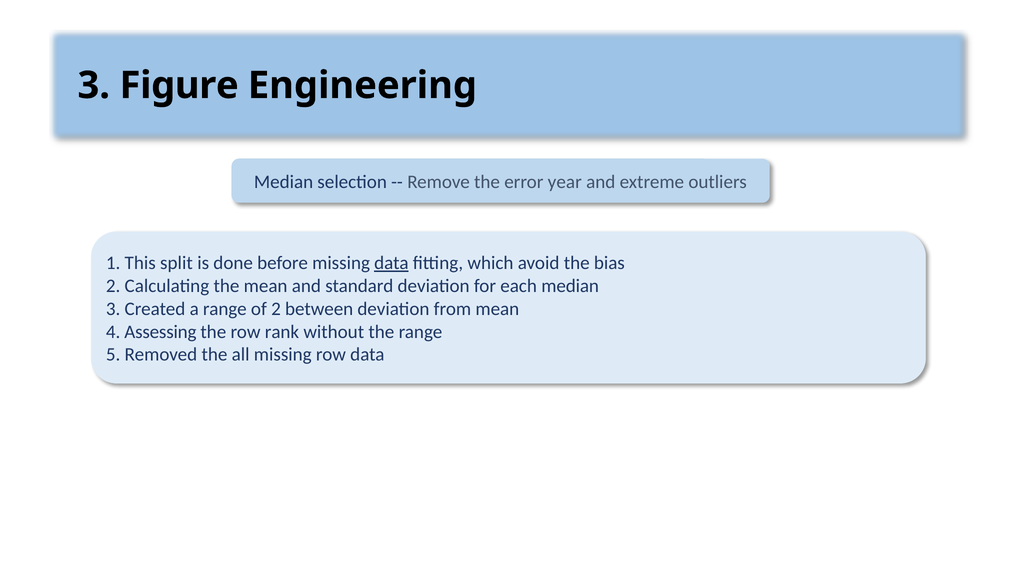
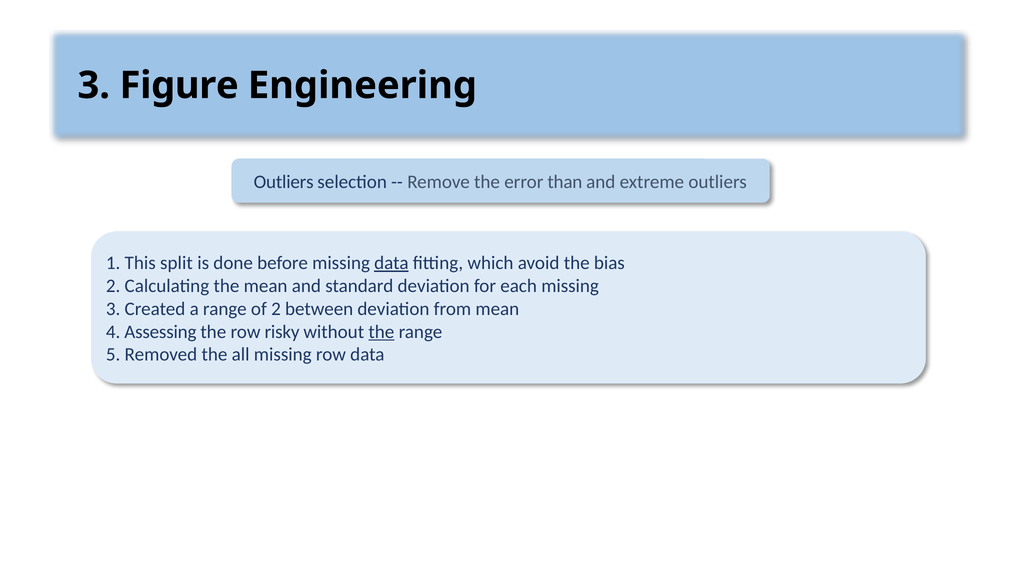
Median at (284, 182): Median -> Outliers
year: year -> than
each median: median -> missing
rank: rank -> risky
the at (381, 332) underline: none -> present
